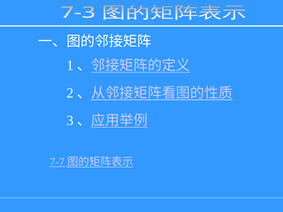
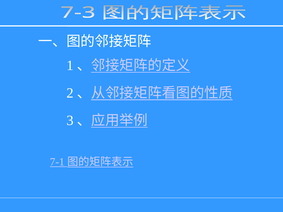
7-7: 7-7 -> 7-1
